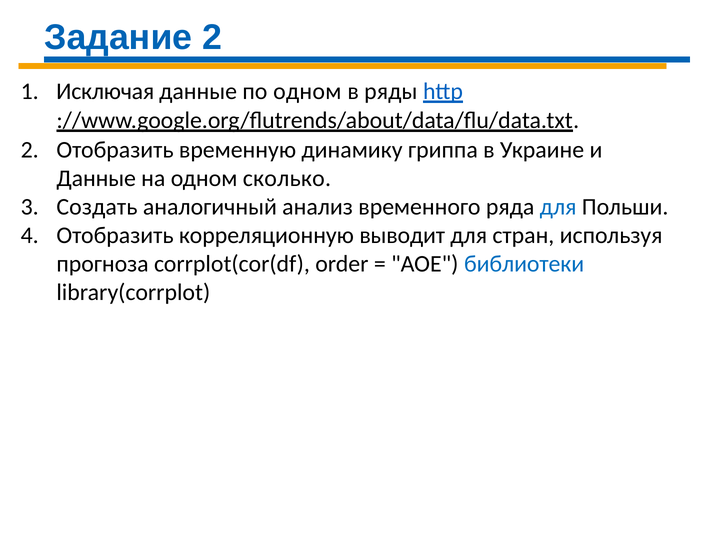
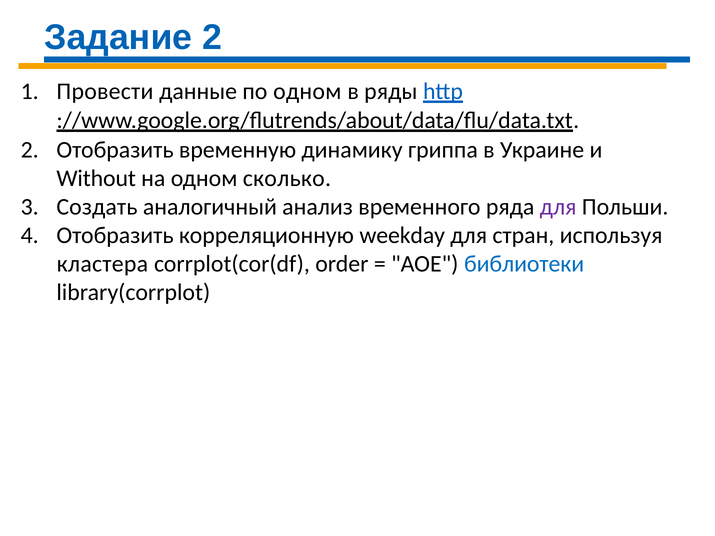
Исключая: Исключая -> Провести
Данные at (96, 178): Данные -> Without
для at (558, 207) colour: blue -> purple
выводит: выводит -> weekday
прогноза: прогноза -> кластера
